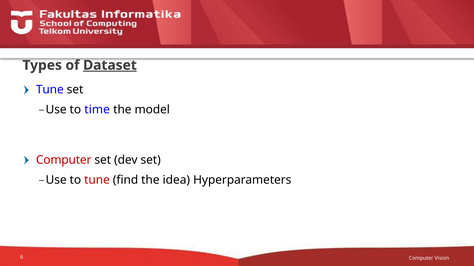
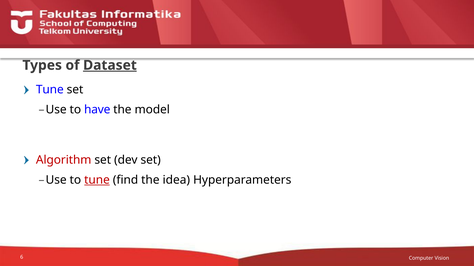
time: time -> have
Computer at (64, 160): Computer -> Algorithm
tune at (97, 180) underline: none -> present
